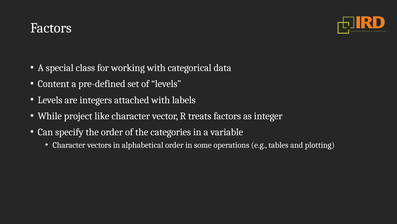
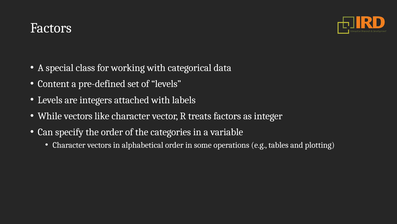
While project: project -> vectors
